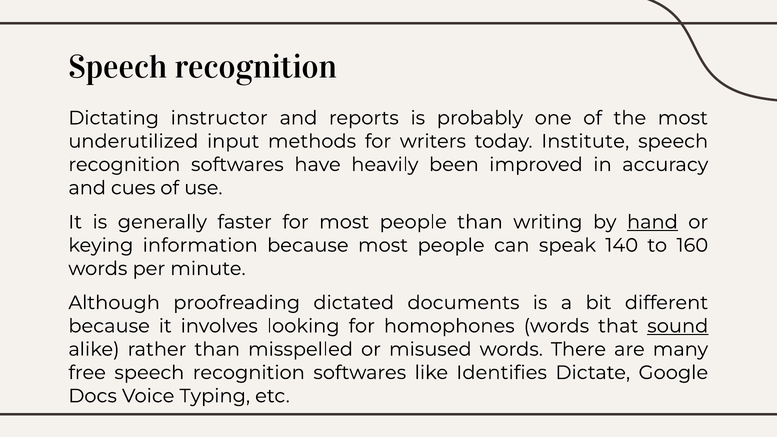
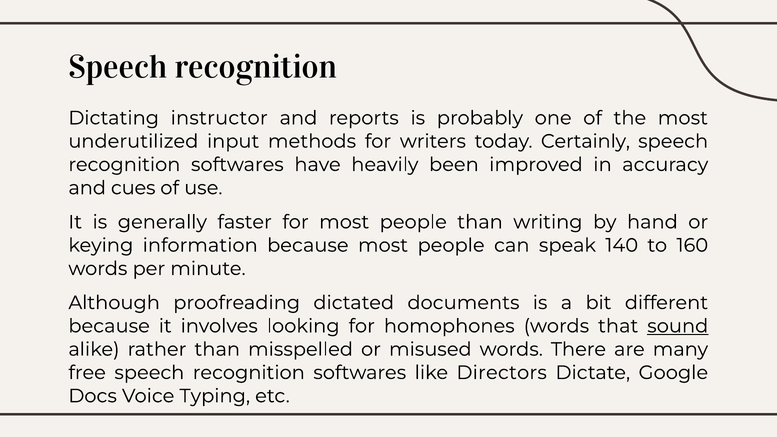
Institute: Institute -> Certainly
hand underline: present -> none
Identifies: Identifies -> Directors
